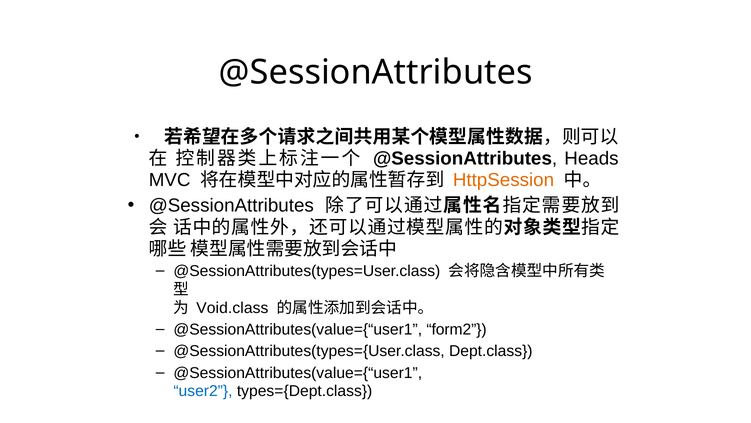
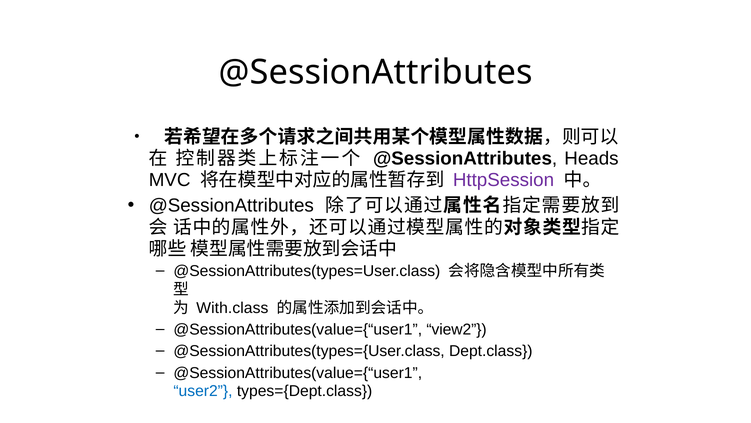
HttpSession colour: orange -> purple
Void.class: Void.class -> With.class
form2: form2 -> view2
